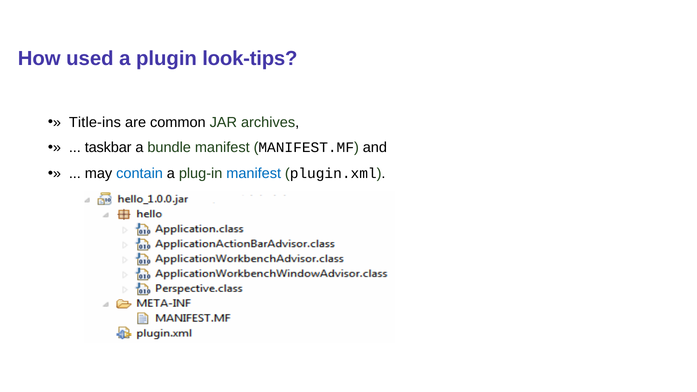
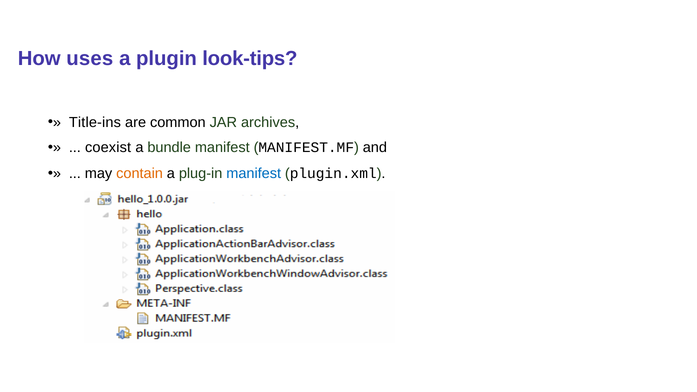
used: used -> uses
taskbar: taskbar -> coexist
contain colour: blue -> orange
